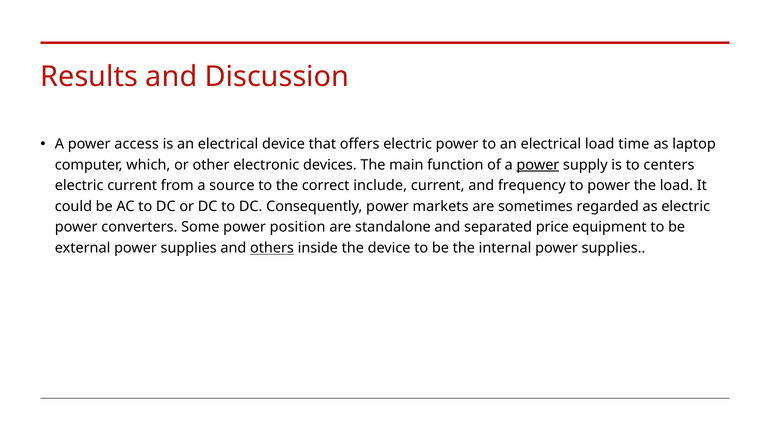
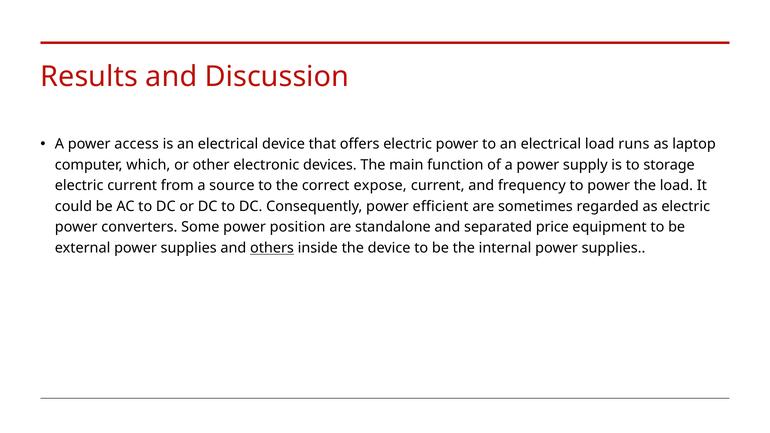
time: time -> runs
power at (538, 165) underline: present -> none
centers: centers -> storage
include: include -> expose
markets: markets -> efficient
